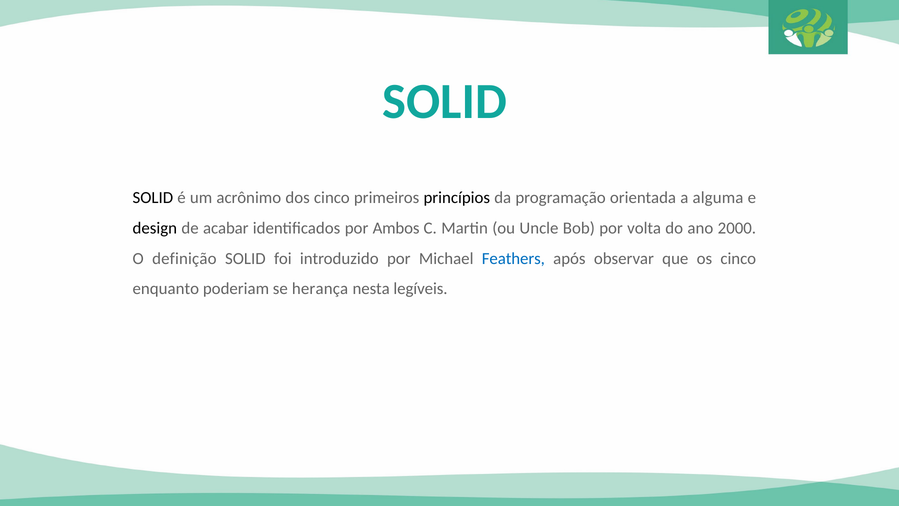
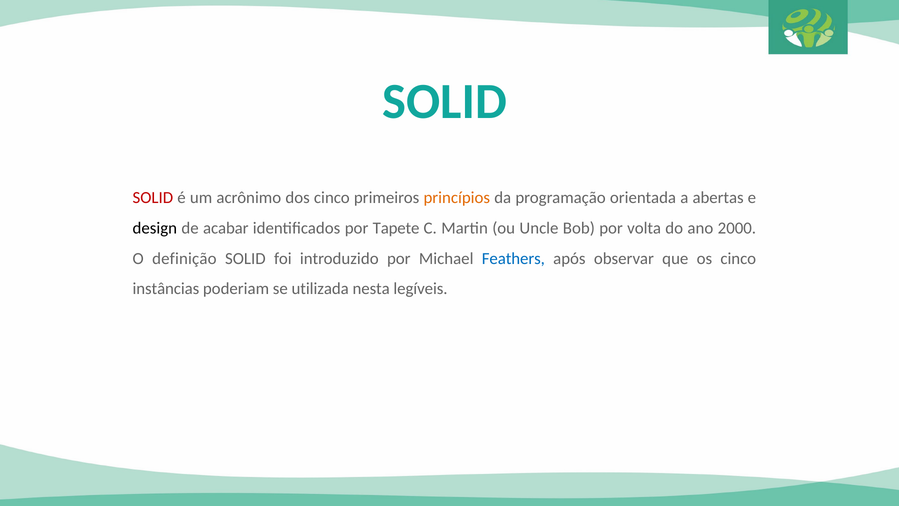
SOLID at (153, 198) colour: black -> red
princípios colour: black -> orange
alguma: alguma -> abertas
Ambos: Ambos -> Tapete
enquanto: enquanto -> instâncias
herança: herança -> utilizada
